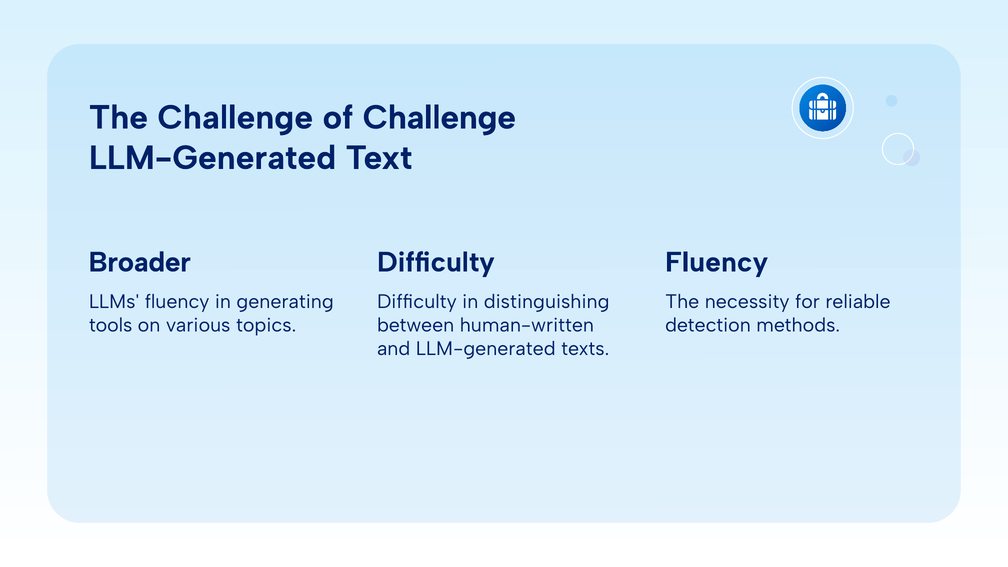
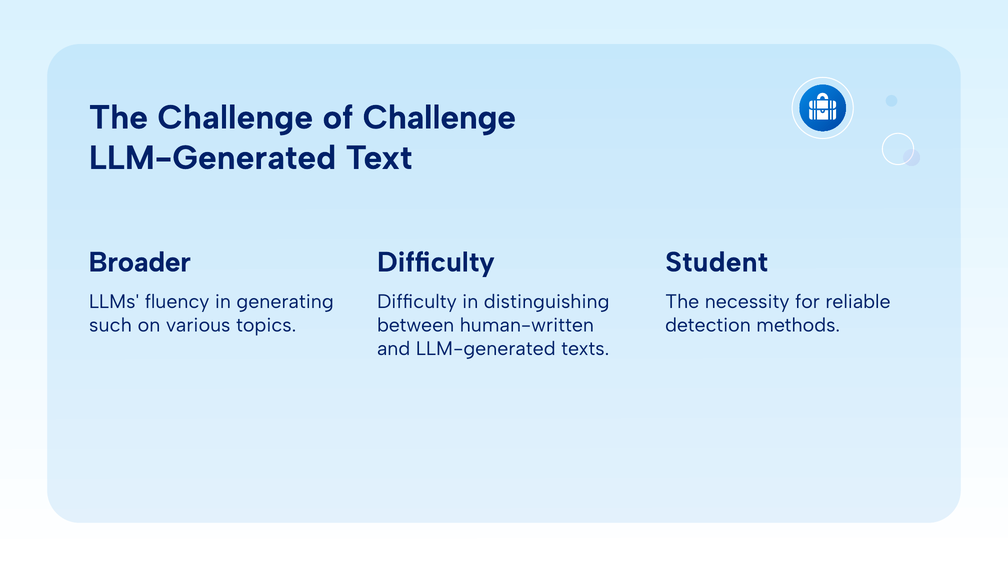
Fluency at (717, 262): Fluency -> Student
tools: tools -> such
